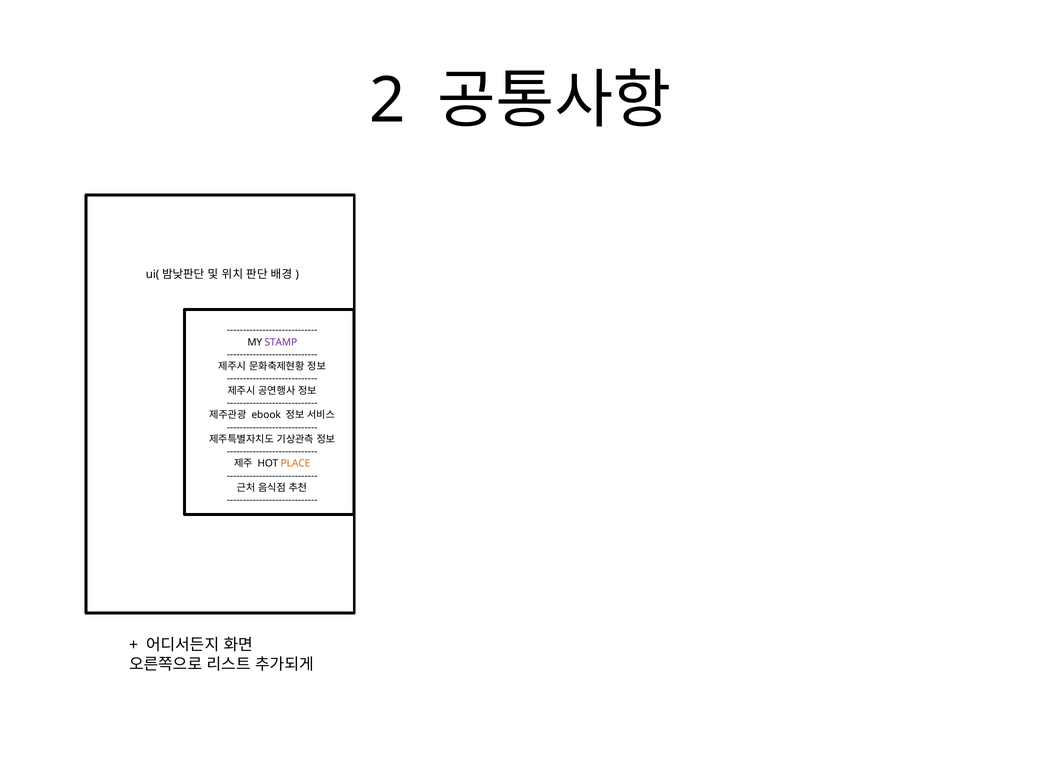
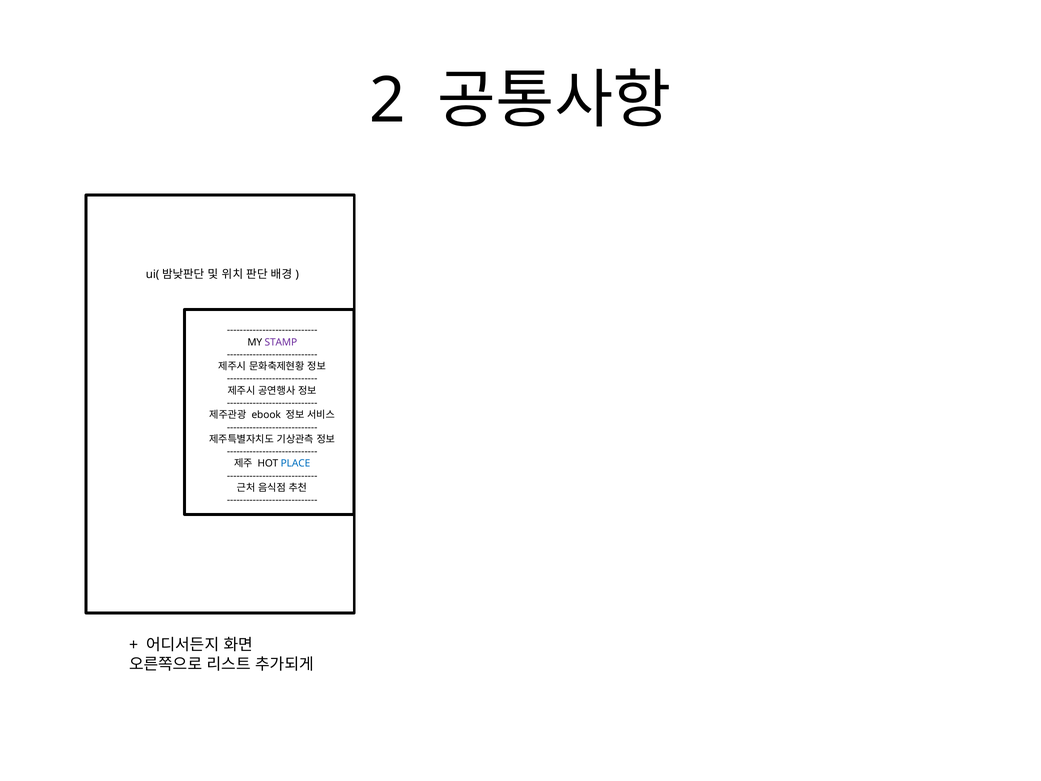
PLACE colour: orange -> blue
